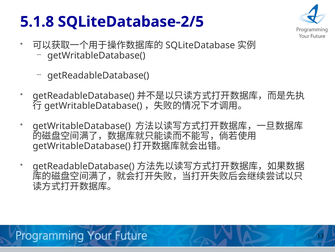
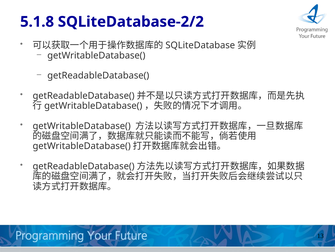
SQLiteDatabase-2/5: SQLiteDatabase-2/5 -> SQLiteDatabase-2/2
